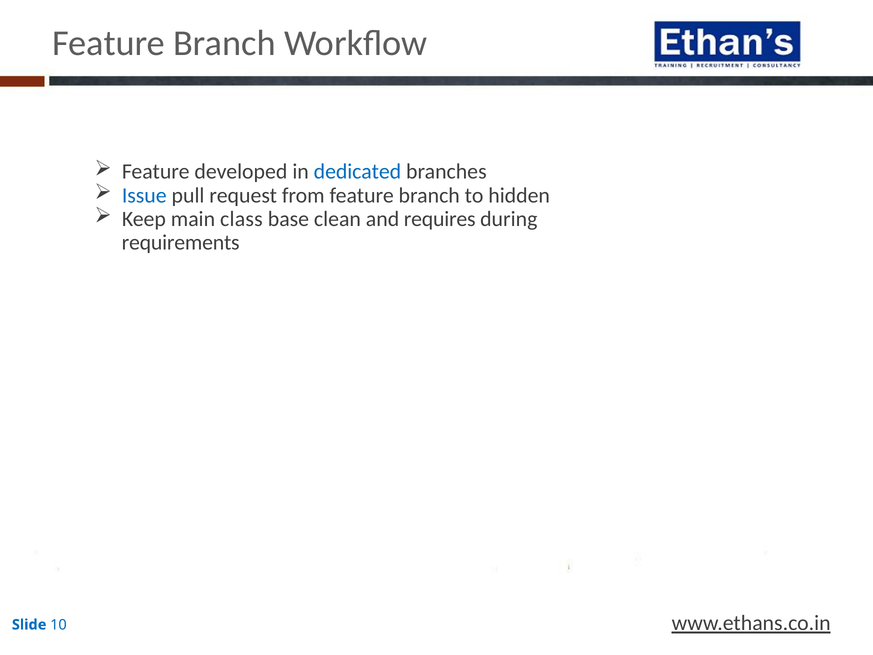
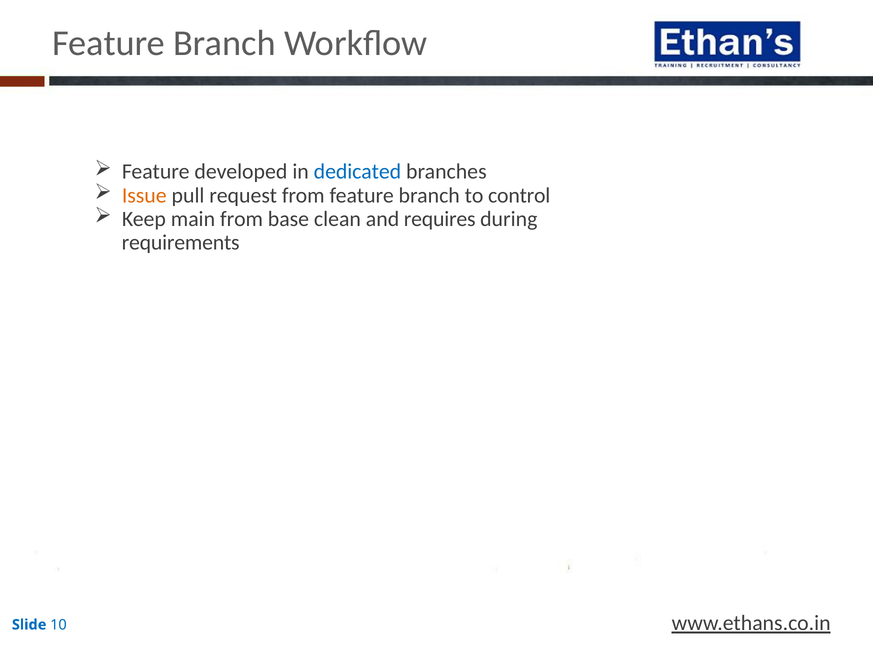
Issue colour: blue -> orange
hidden: hidden -> control
main class: class -> from
